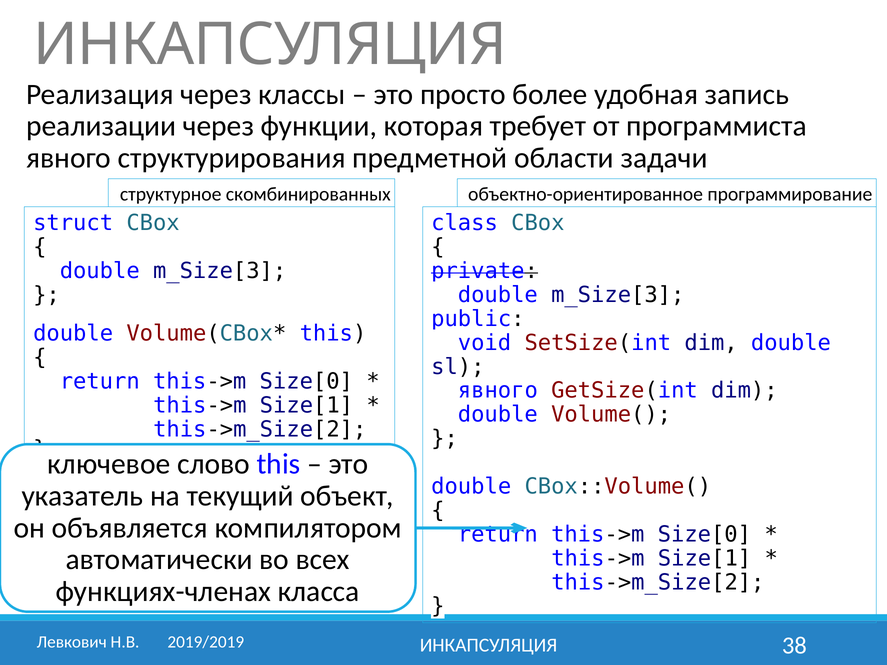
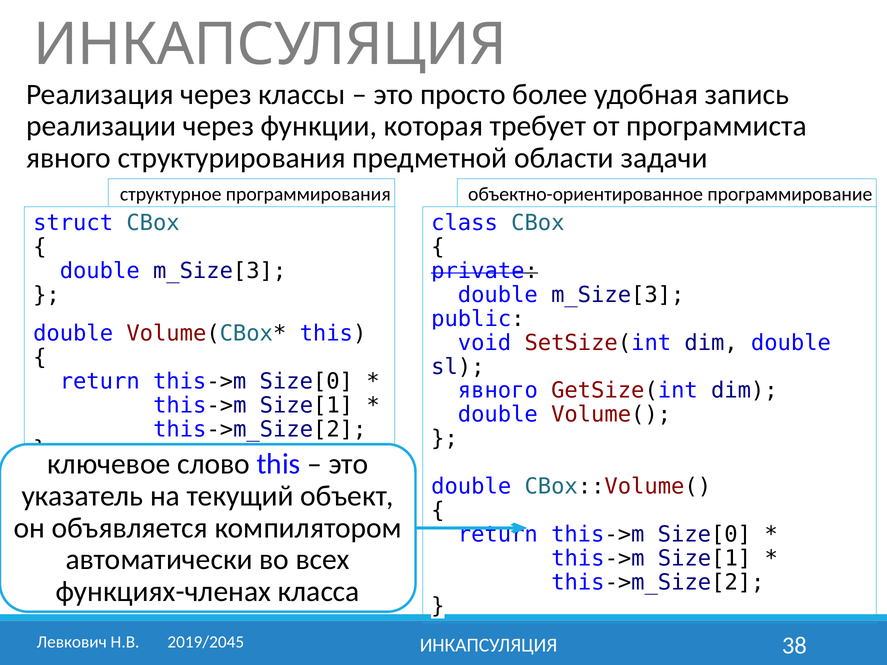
скомбинированных: скомбинированных -> программирования
2019/2019: 2019/2019 -> 2019/2045
